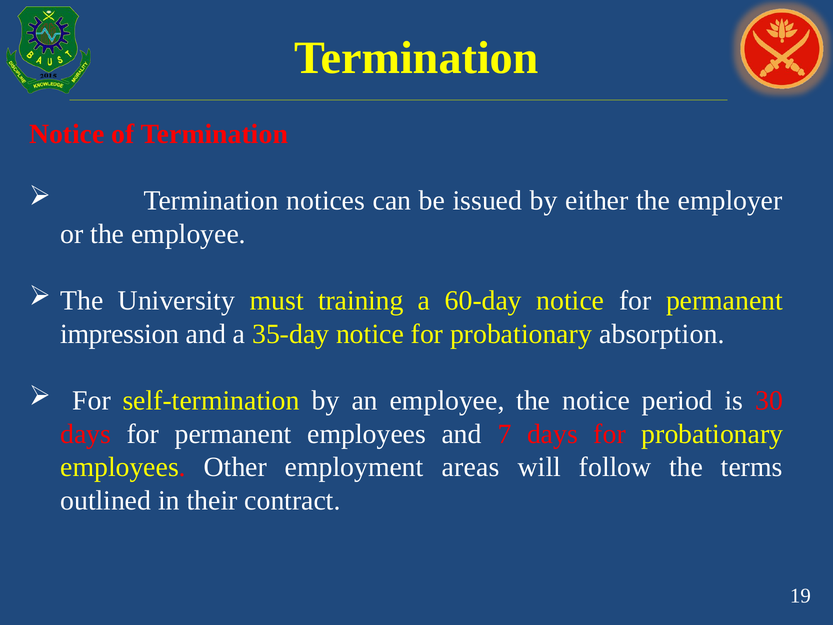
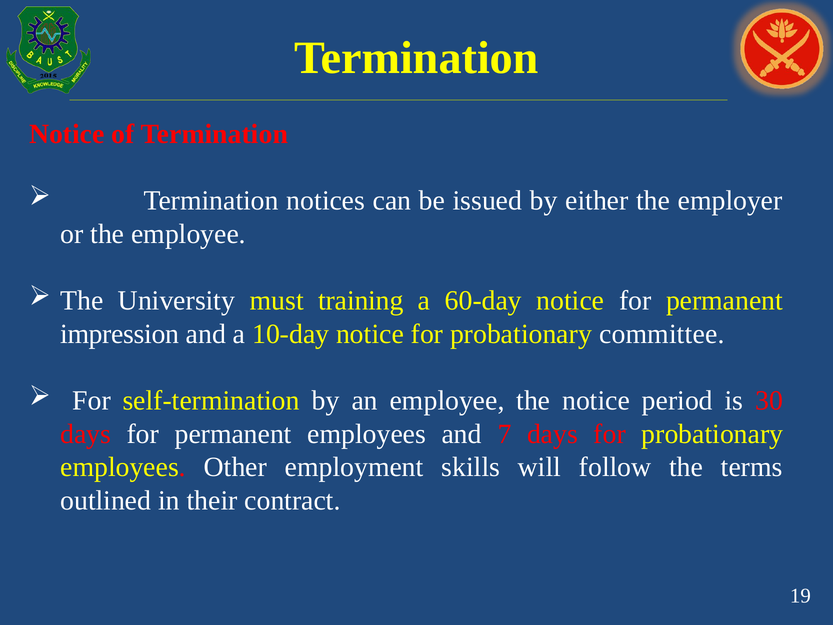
35-day: 35-day -> 10-day
absorption: absorption -> committee
areas: areas -> skills
